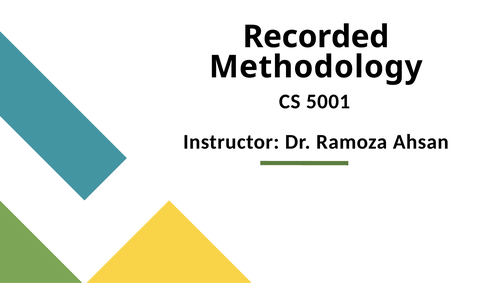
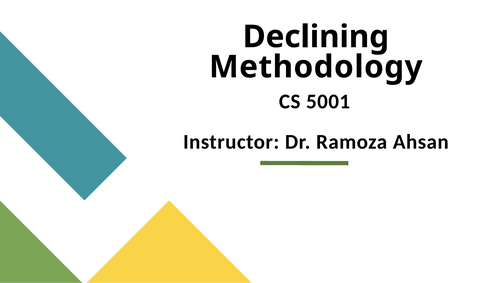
Recorded: Recorded -> Declining
